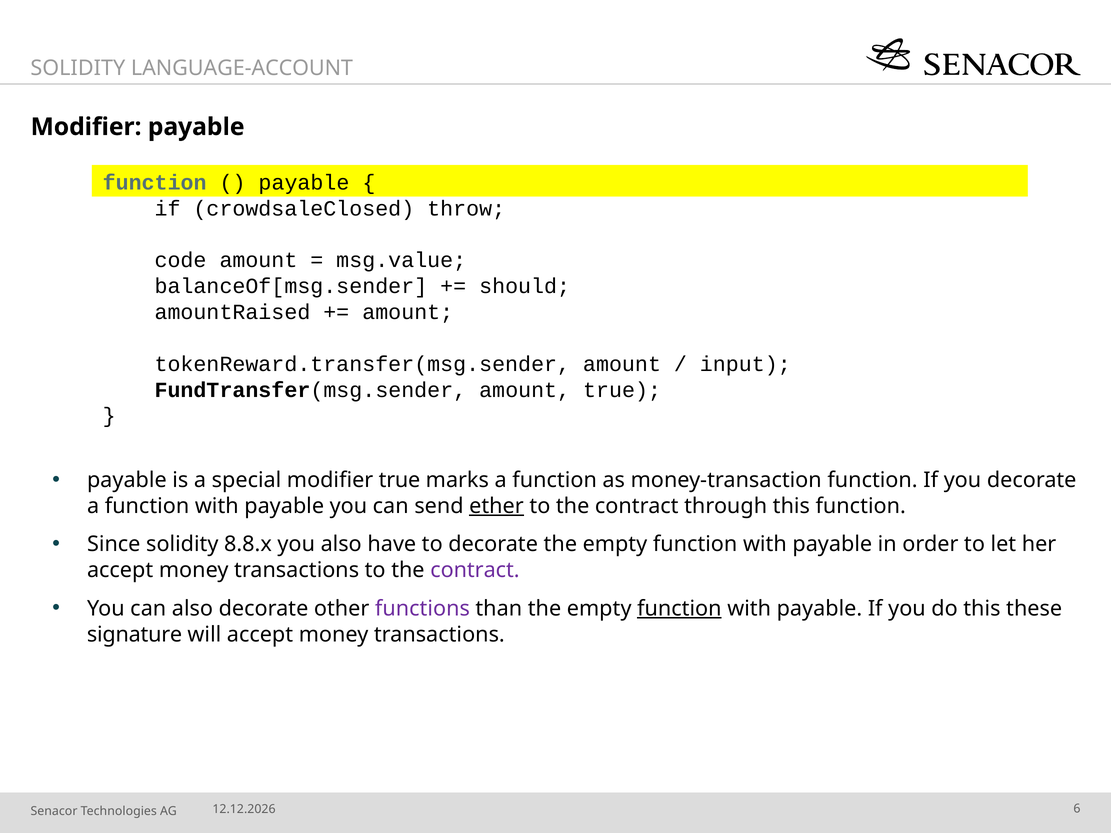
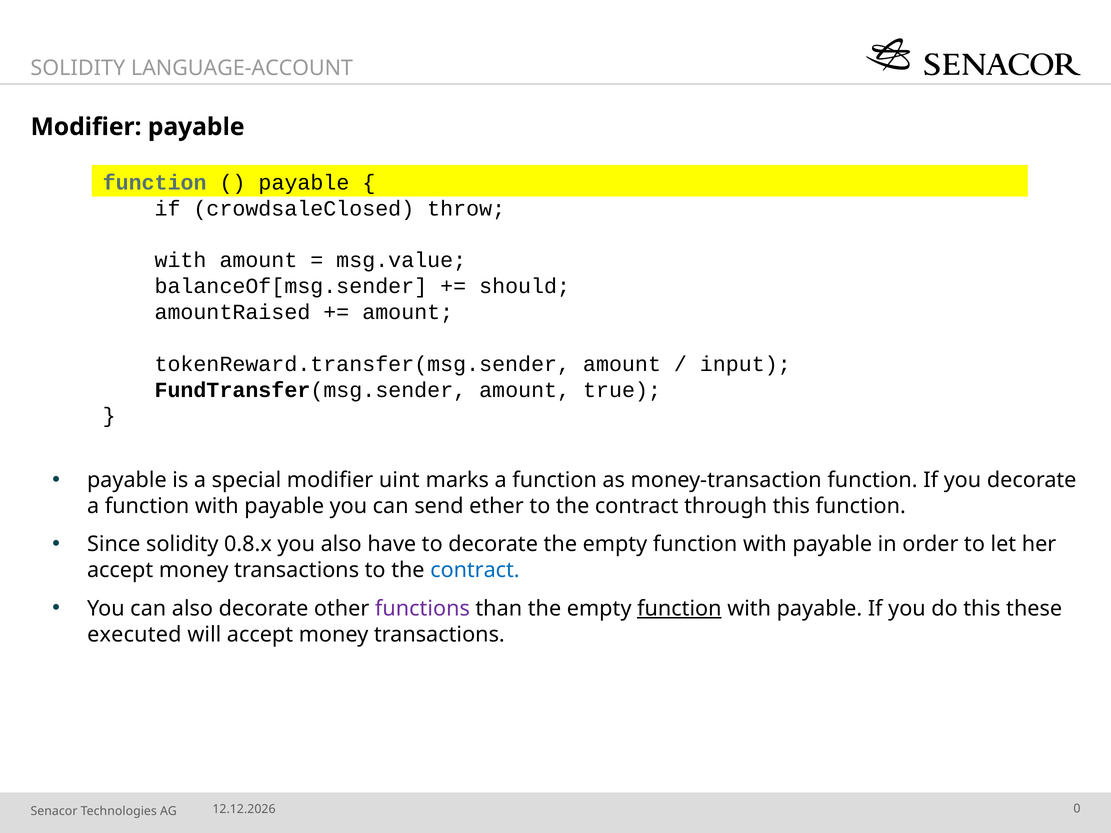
code at (180, 260): code -> with
modifier true: true -> uint
ether underline: present -> none
8.8.x: 8.8.x -> 0.8.x
contract at (475, 570) colour: purple -> blue
signature: signature -> executed
6: 6 -> 0
